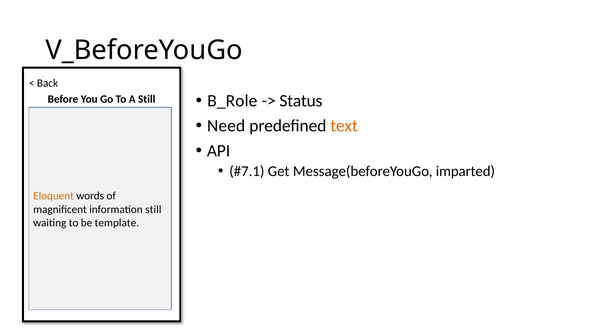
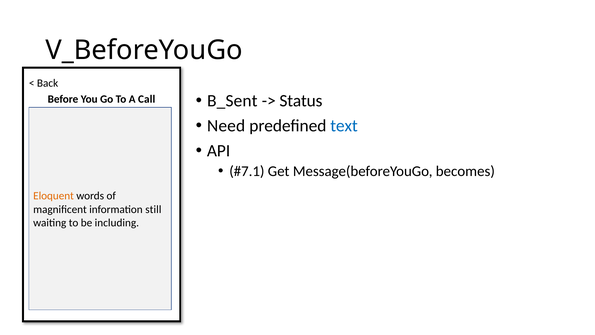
B_Role: B_Role -> B_Sent
A Still: Still -> Call
text colour: orange -> blue
imparted: imparted -> becomes
template: template -> including
